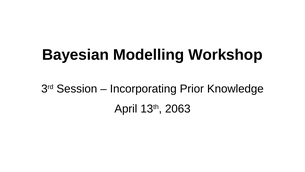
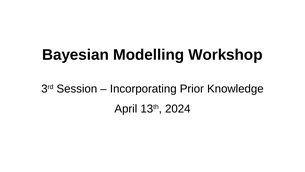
2063: 2063 -> 2024
